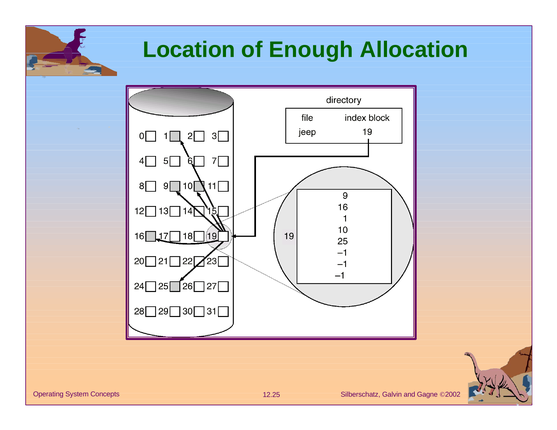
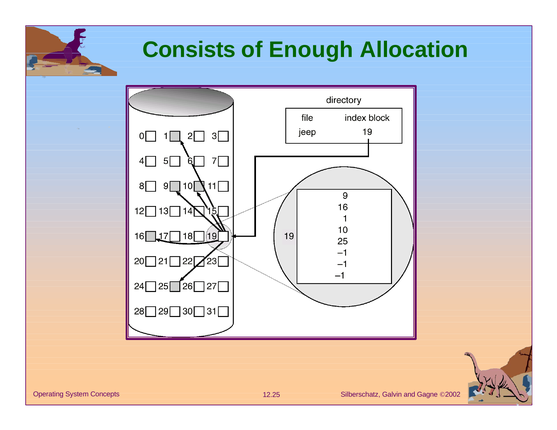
Location: Location -> Consists
